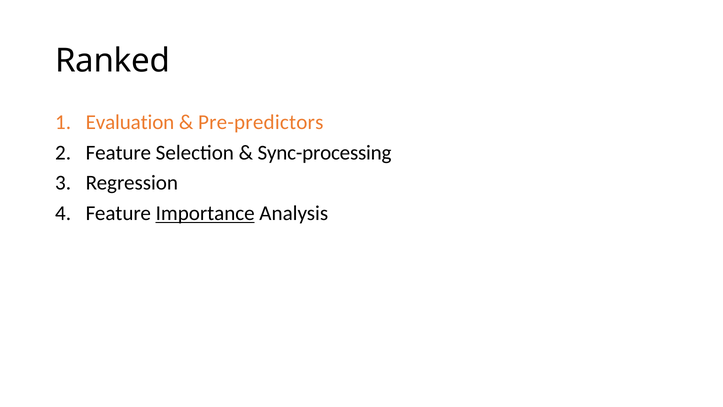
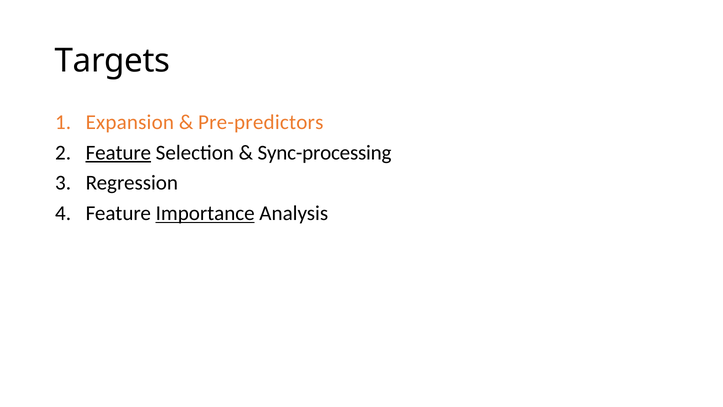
Ranked: Ranked -> Targets
Evaluation: Evaluation -> Expansion
Feature at (118, 153) underline: none -> present
